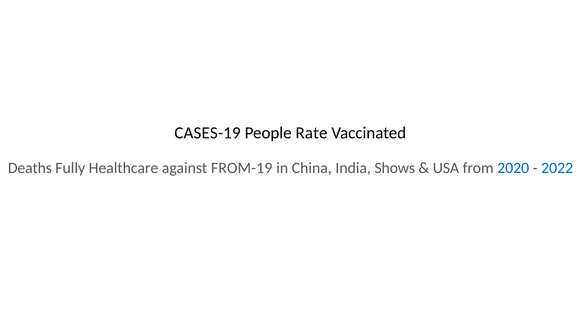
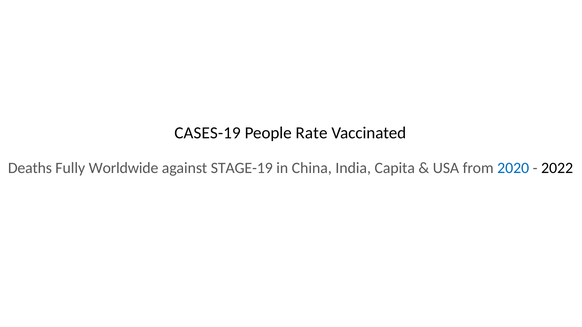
Healthcare: Healthcare -> Worldwide
FROM-19: FROM-19 -> STAGE-19
Shows: Shows -> Capita
2022 colour: blue -> black
